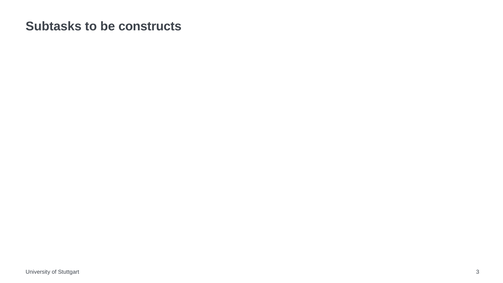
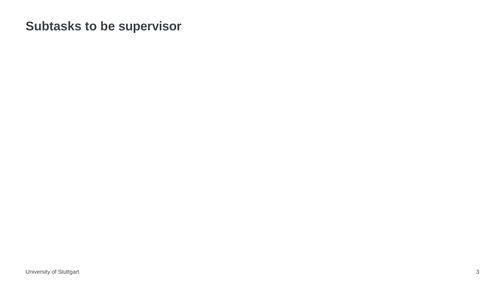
constructs: constructs -> supervisor
